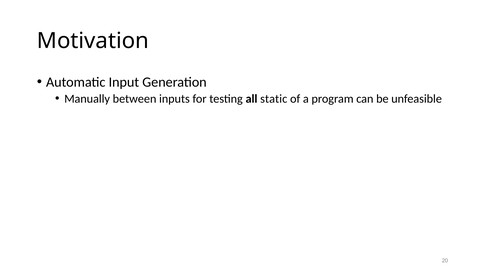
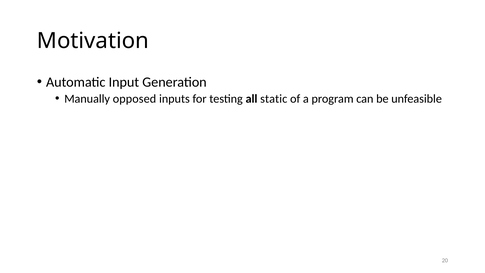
between: between -> opposed
